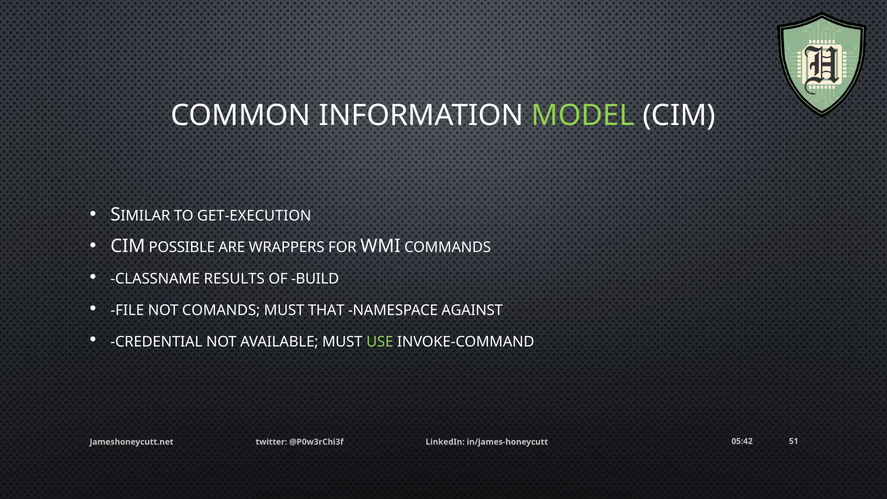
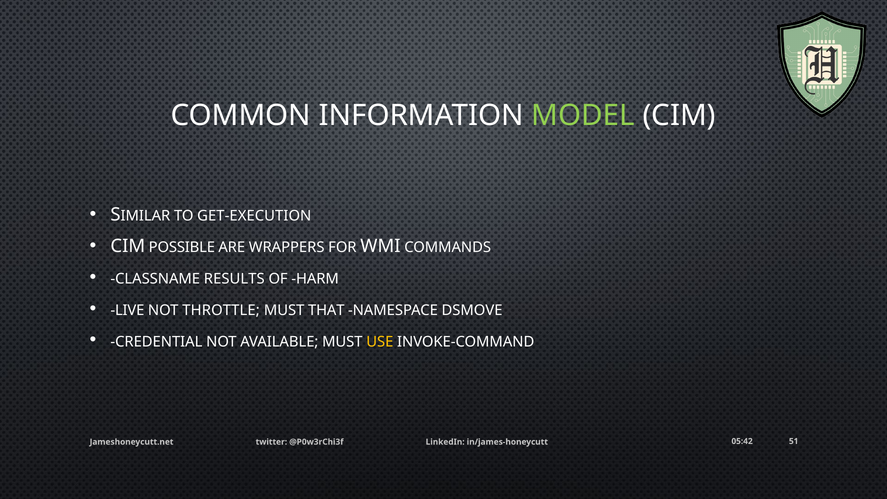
BUILD: BUILD -> HARM
FILE: FILE -> LIVE
COMANDS: COMANDS -> THROTTLE
AGAINST: AGAINST -> DSMOVE
USE colour: light green -> yellow
